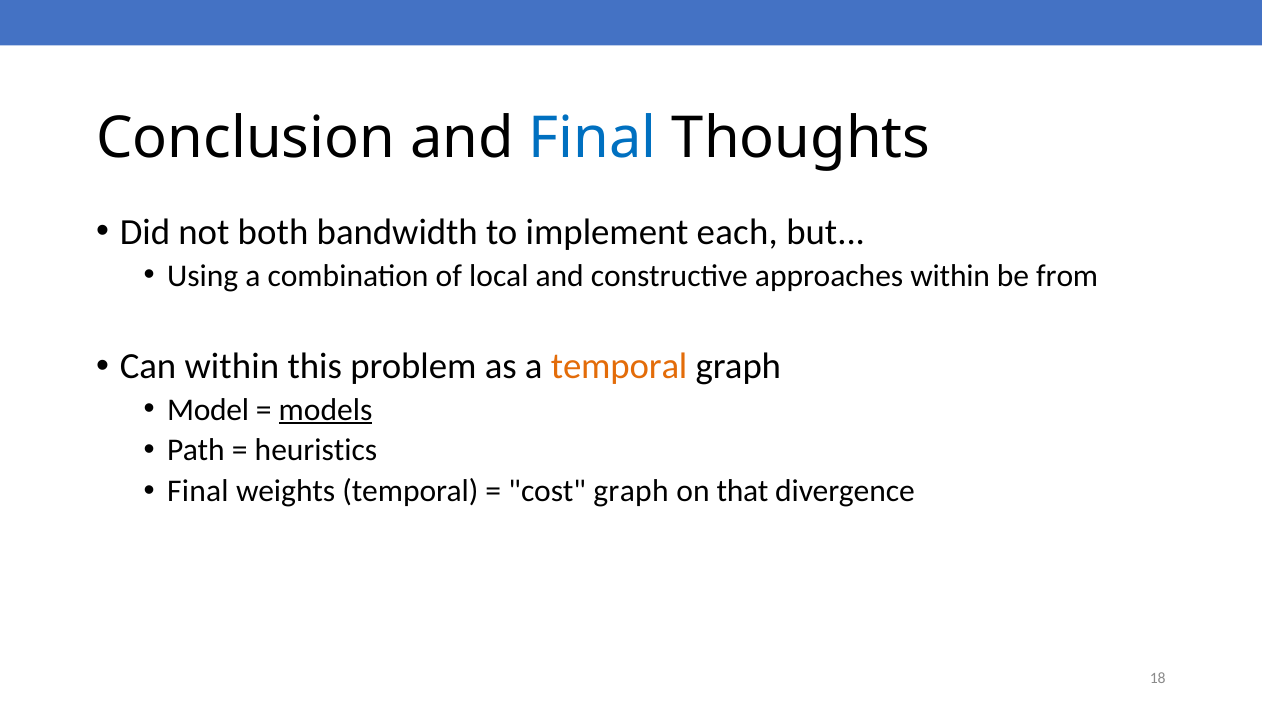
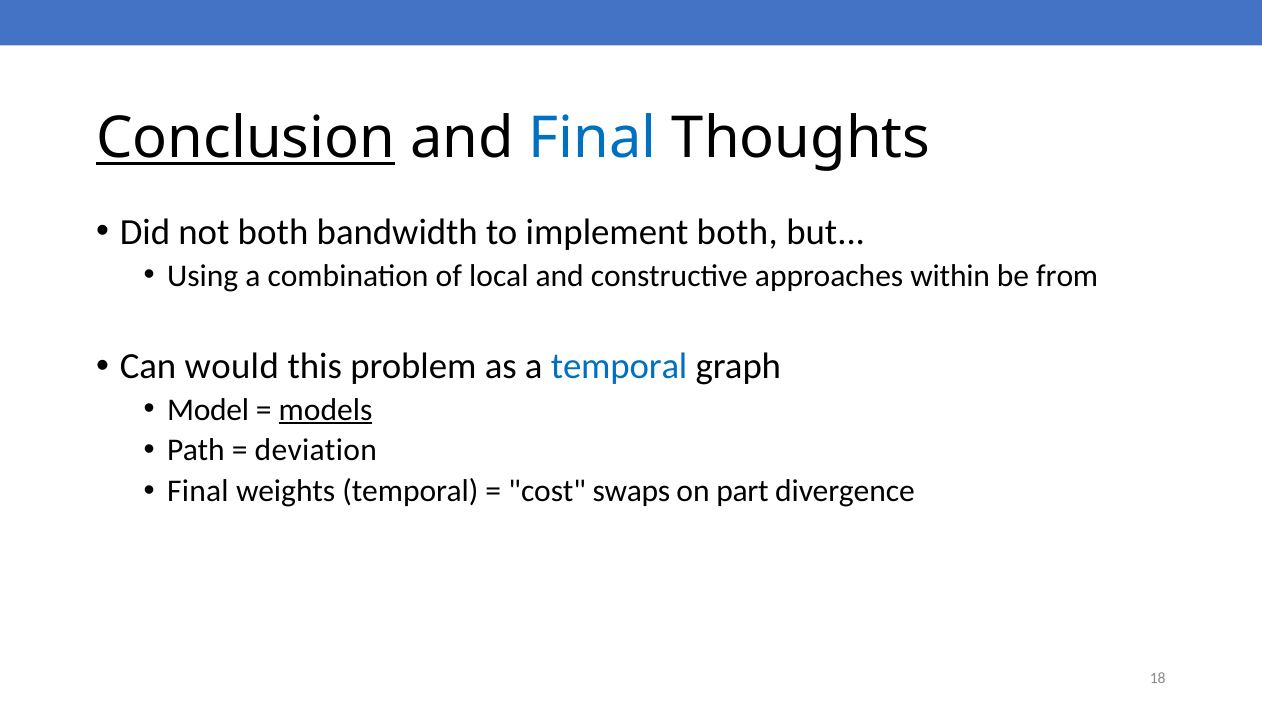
Conclusion underline: none -> present
implement each: each -> both
Can within: within -> would
temporal at (619, 366) colour: orange -> blue
heuristics: heuristics -> deviation
cost graph: graph -> swaps
that: that -> part
